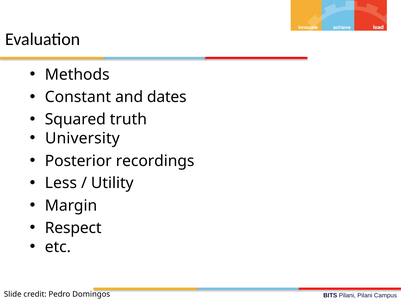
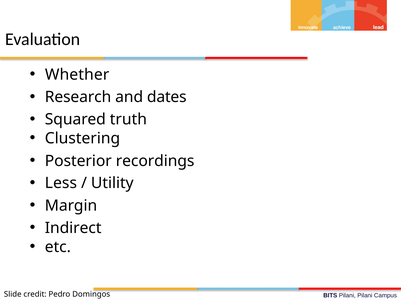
Methods: Methods -> Whether
Constant: Constant -> Research
University: University -> Clustering
Respect: Respect -> Indirect
